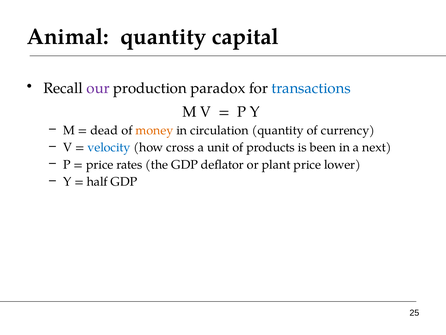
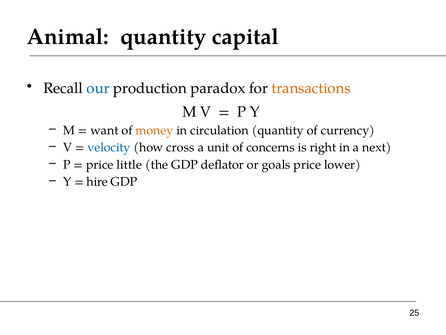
our colour: purple -> blue
transactions colour: blue -> orange
dead: dead -> want
products: products -> concerns
been: been -> right
rates: rates -> little
plant: plant -> goals
half: half -> hire
